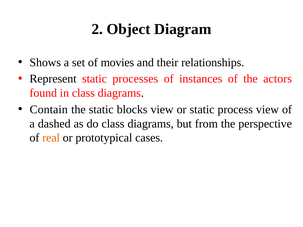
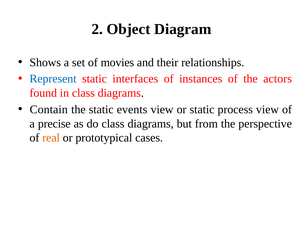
Represent colour: black -> blue
processes: processes -> interfaces
blocks: blocks -> events
dashed: dashed -> precise
